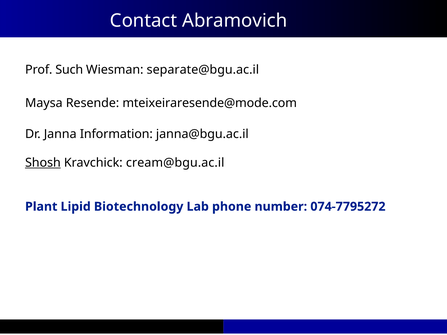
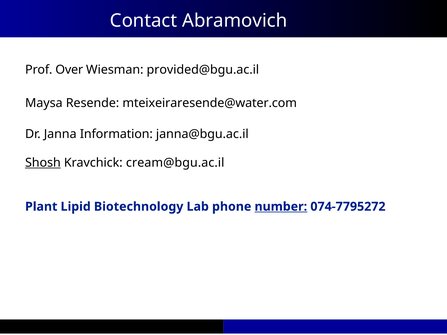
Such: Such -> Over
separate@bgu.ac.il: separate@bgu.ac.il -> provided@bgu.ac.il
mteixeiraresende@mode.com: mteixeiraresende@mode.com -> mteixeiraresende@water.com
number underline: none -> present
